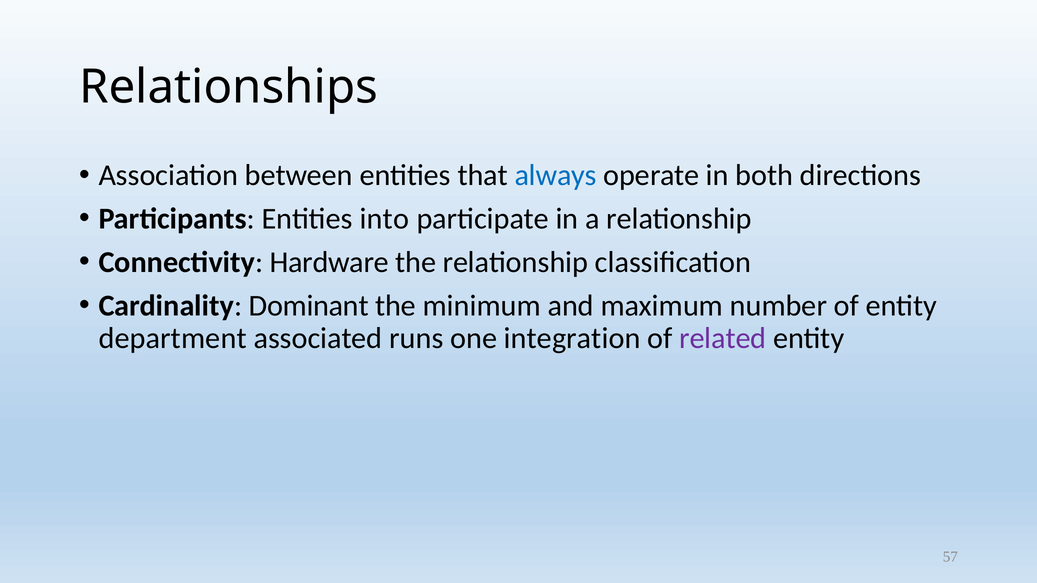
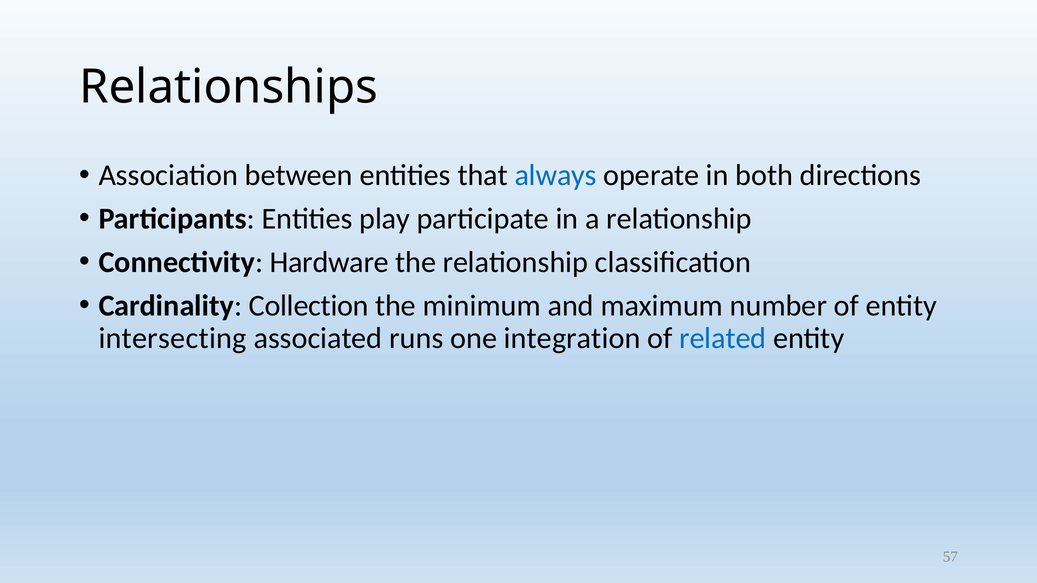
into: into -> play
Dominant: Dominant -> Collection
department: department -> intersecting
related colour: purple -> blue
